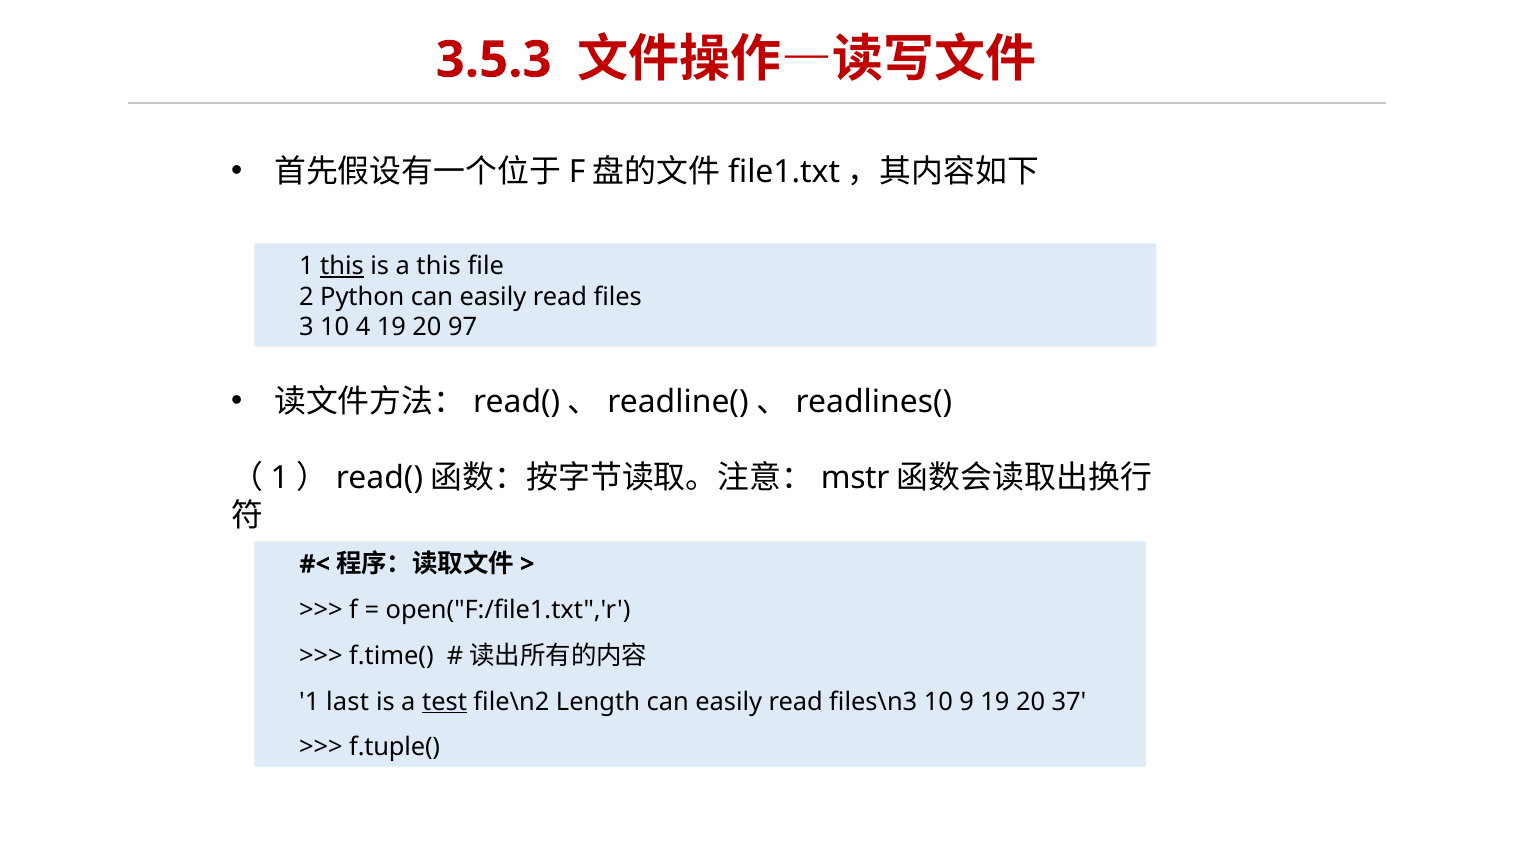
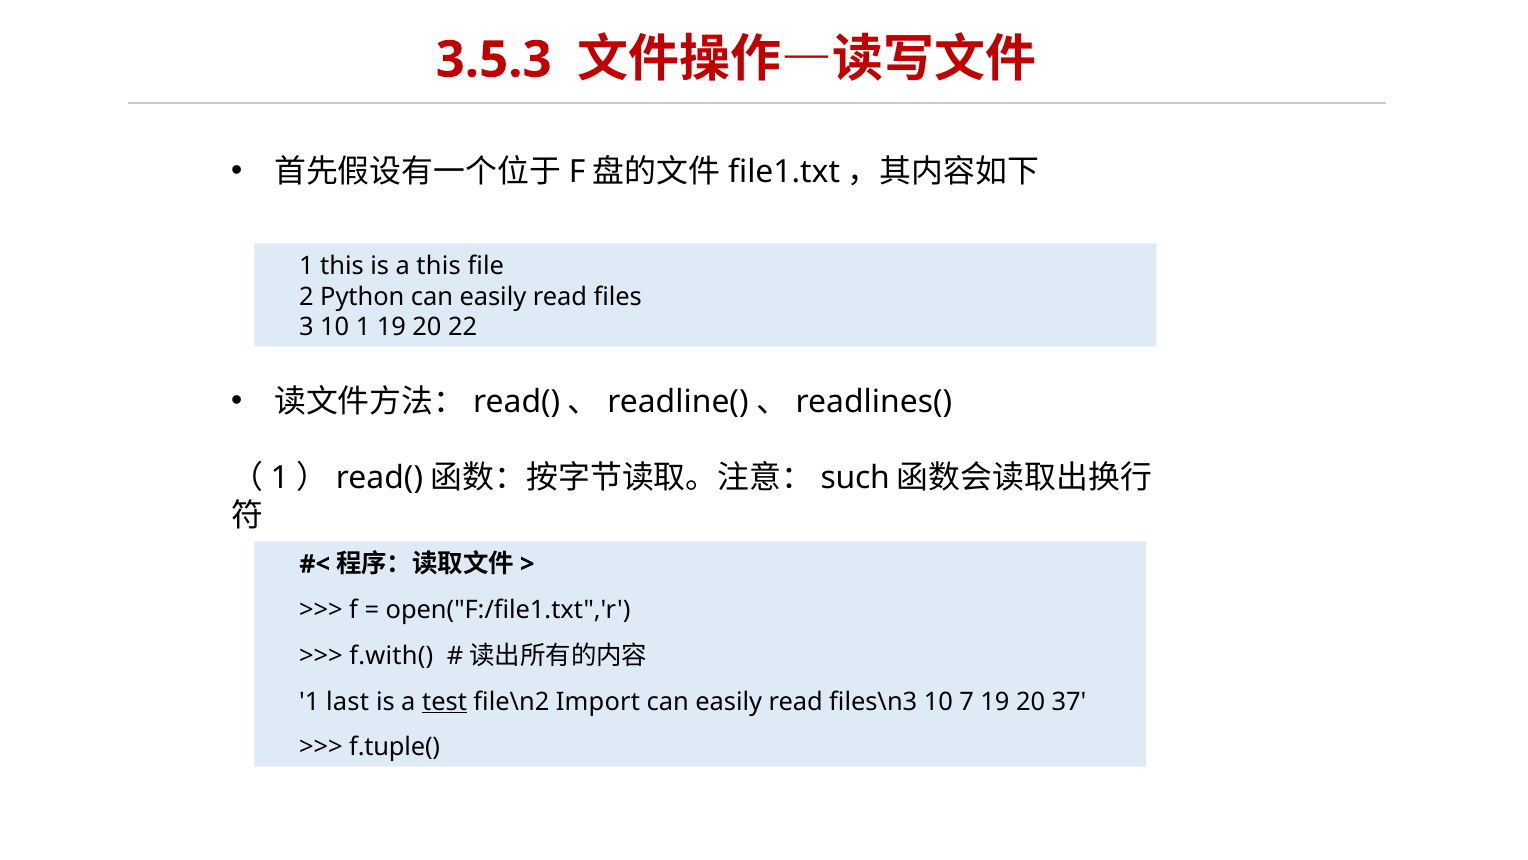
this at (342, 266) underline: present -> none
10 4: 4 -> 1
97: 97 -> 22
mstr: mstr -> such
f.time(: f.time( -> f.with(
Length: Length -> Import
9: 9 -> 7
